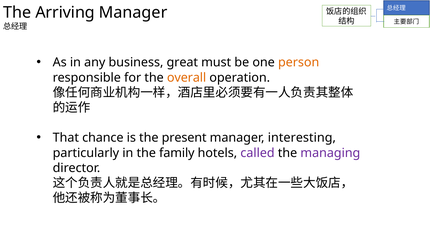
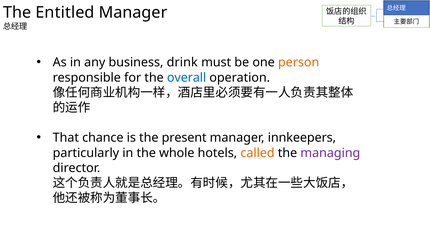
Arriving: Arriving -> Entitled
great: great -> drink
overall colour: orange -> blue
interesting: interesting -> innkeepers
family: family -> whole
called colour: purple -> orange
